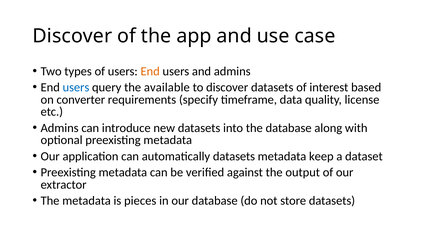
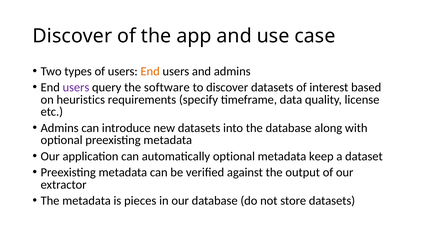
users at (76, 87) colour: blue -> purple
available: available -> software
converter: converter -> heuristics
automatically datasets: datasets -> optional
